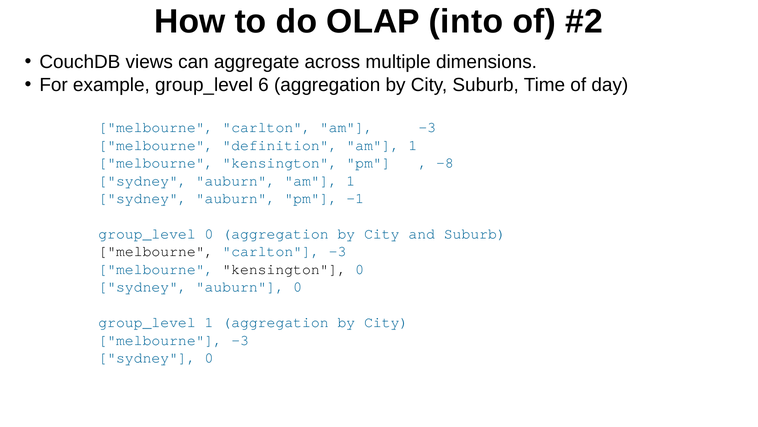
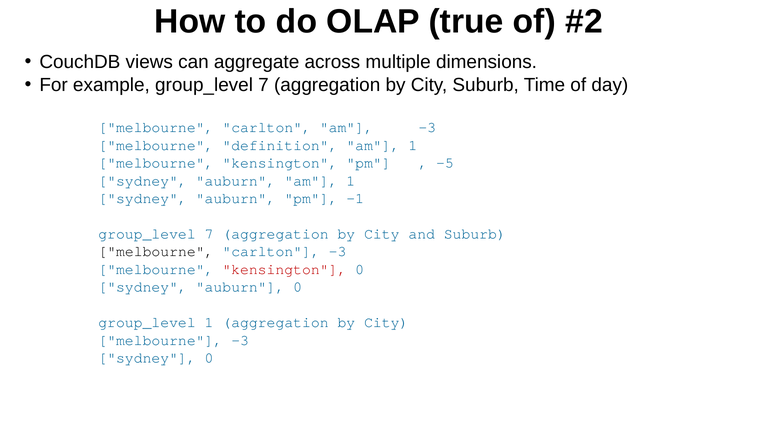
into: into -> true
example group_level 6: 6 -> 7
-8: -8 -> -5
0 at (209, 234): 0 -> 7
kensington at (284, 269) colour: black -> red
